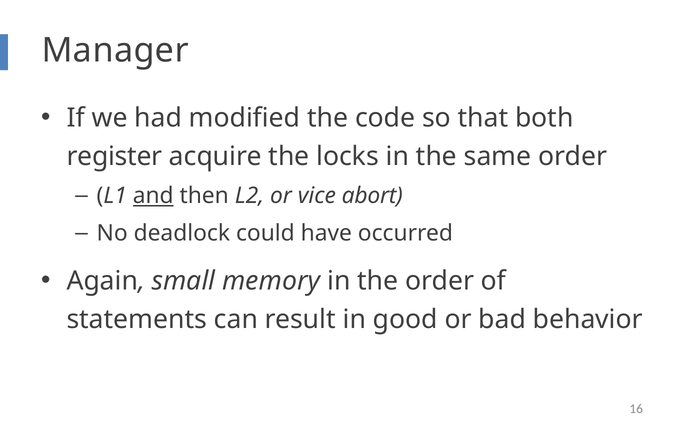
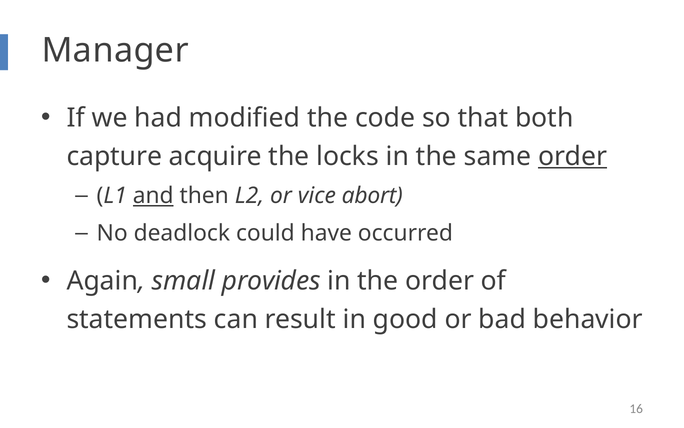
register: register -> capture
order at (573, 156) underline: none -> present
memory: memory -> provides
